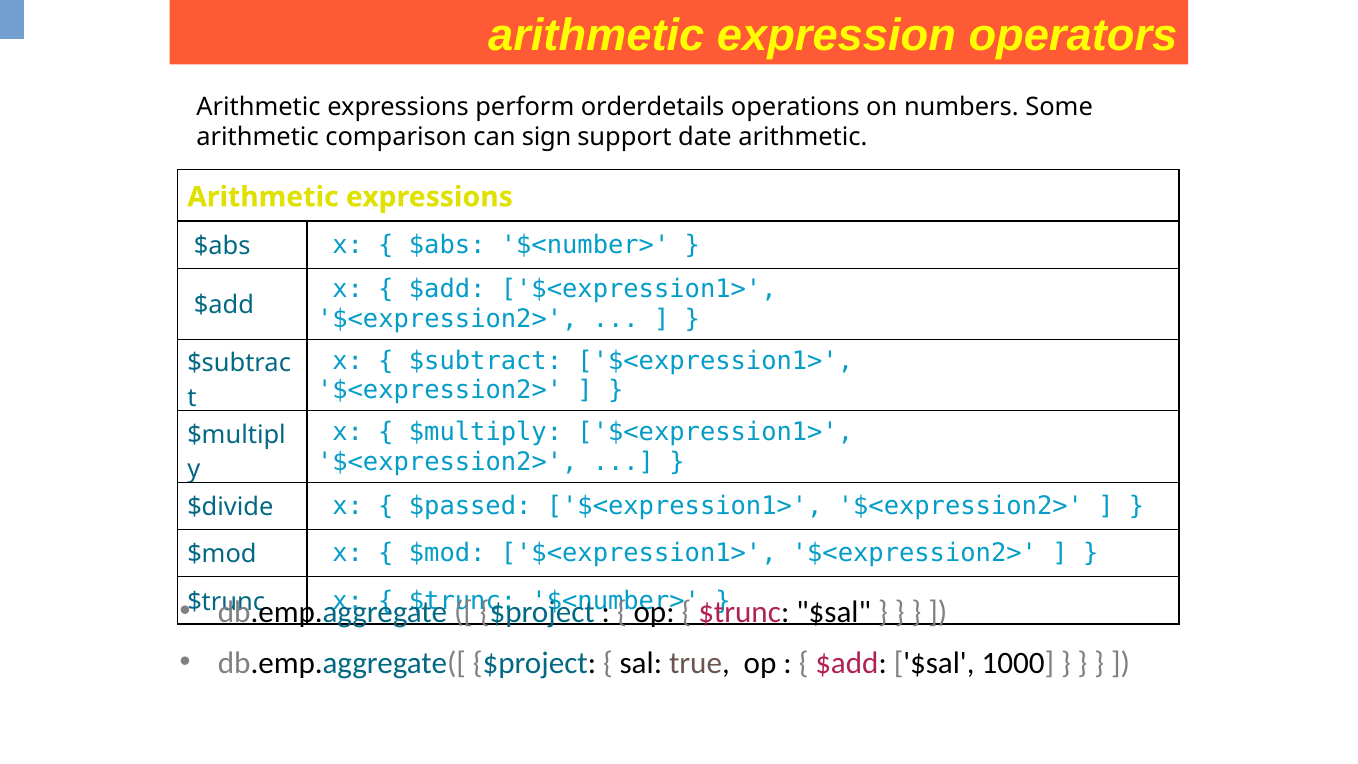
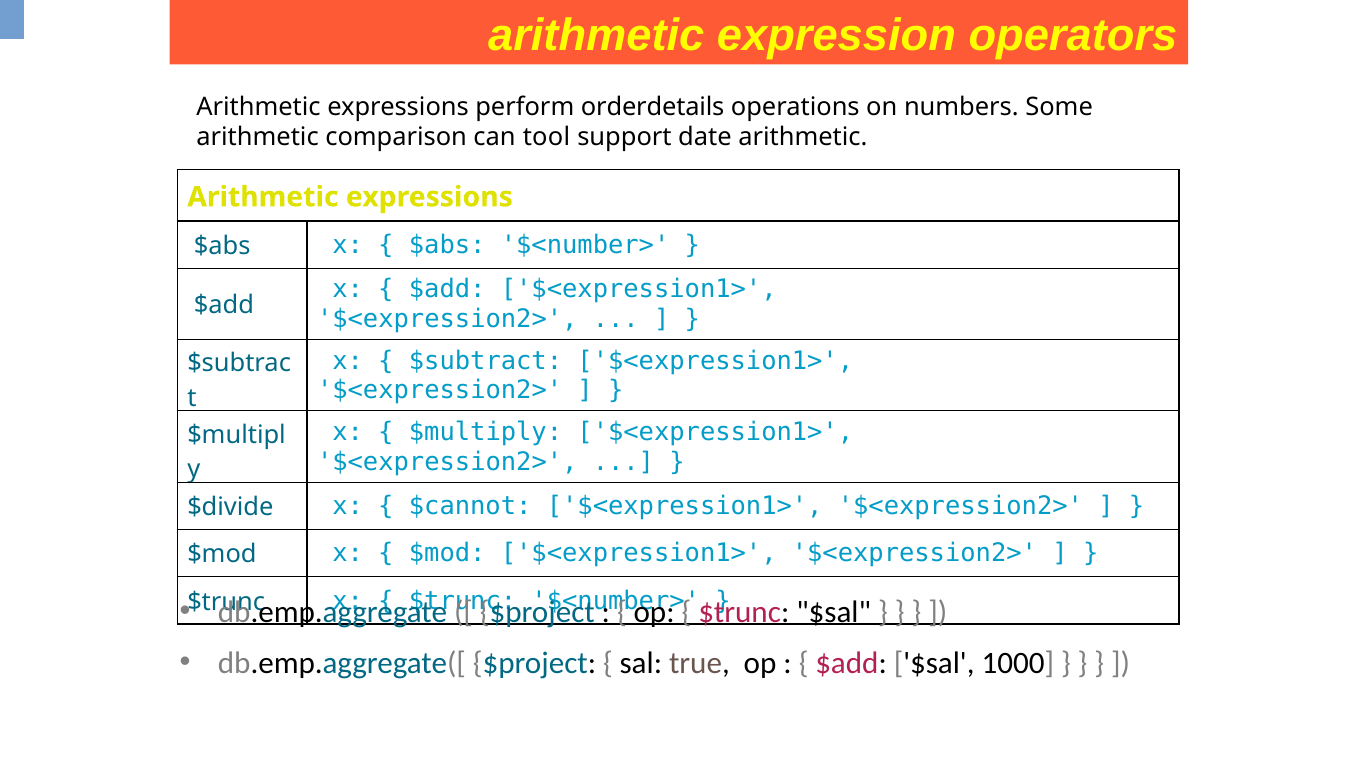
sign: sign -> tool
$passed: $passed -> $cannot
